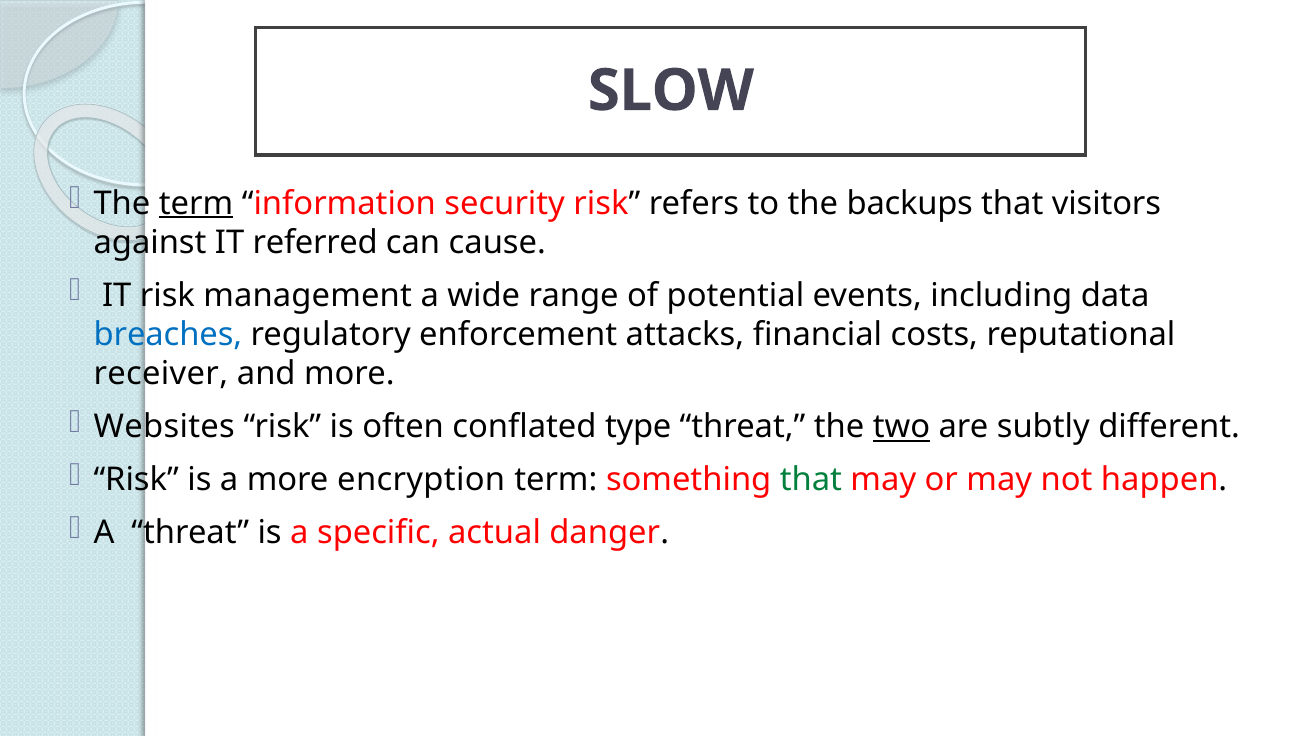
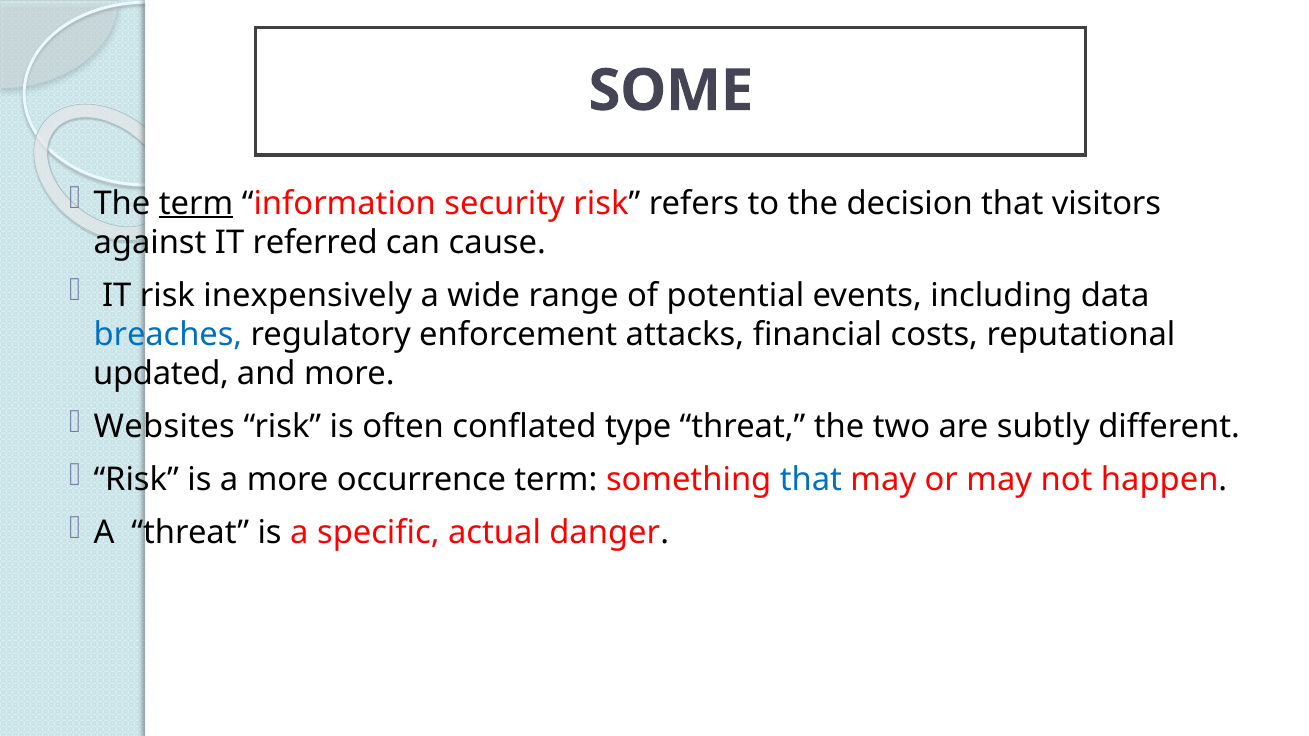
SLOW: SLOW -> SOME
backups: backups -> decision
management: management -> inexpensively
receiver: receiver -> updated
two underline: present -> none
encryption: encryption -> occurrence
that at (811, 480) colour: green -> blue
